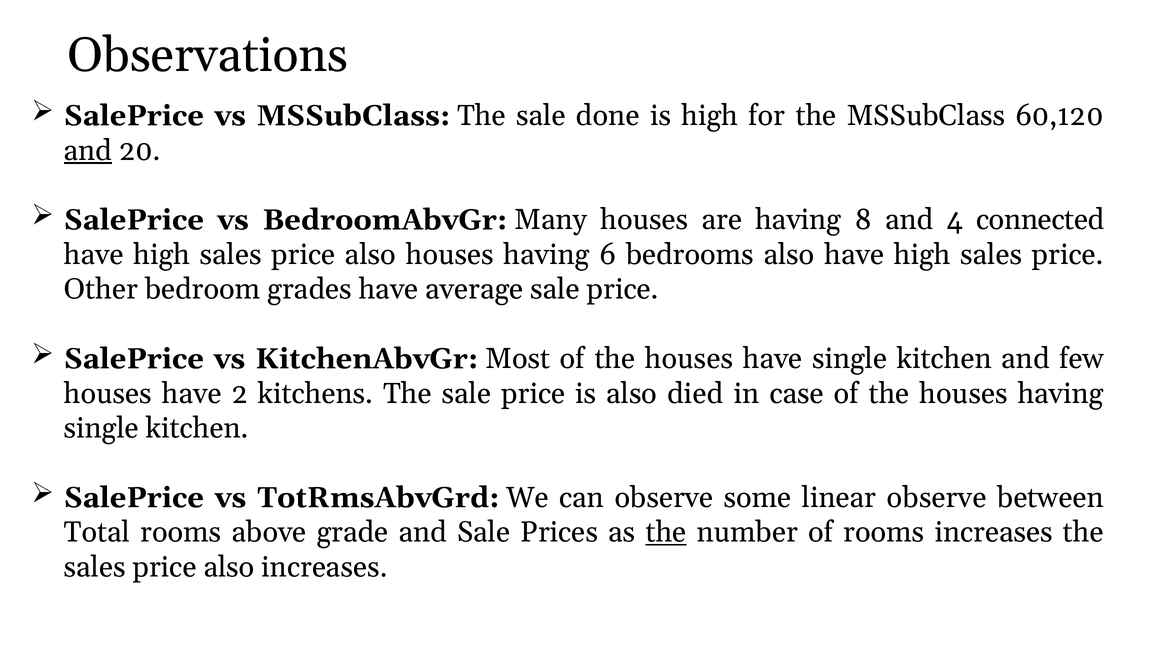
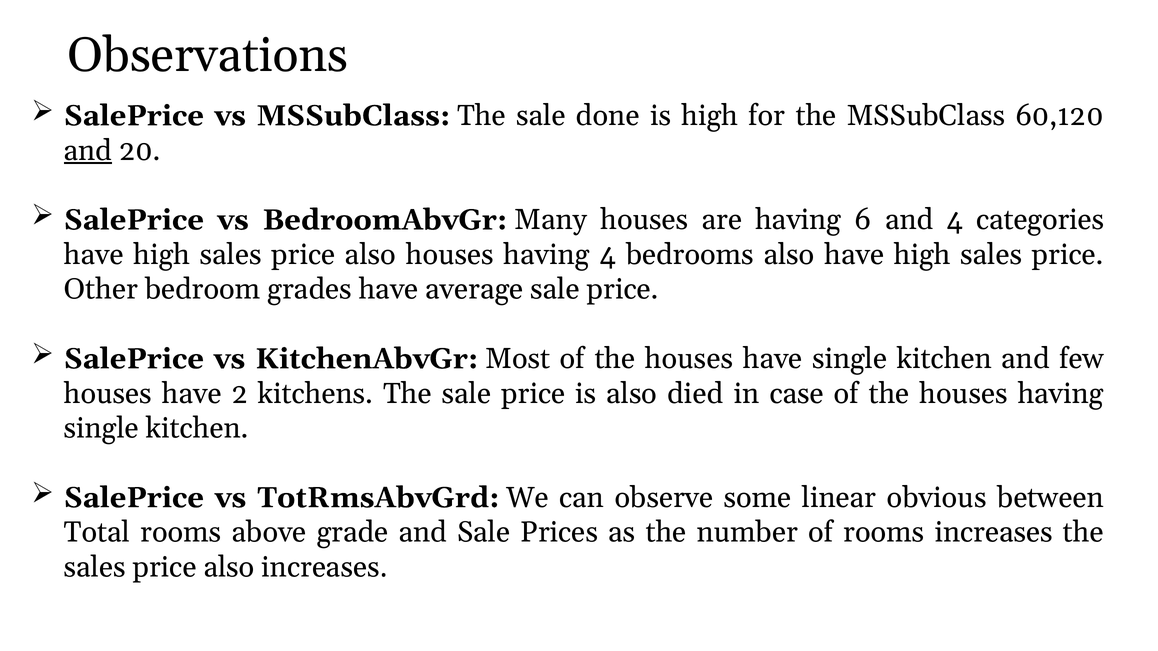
8: 8 -> 6
connected: connected -> categories
having 6: 6 -> 4
linear observe: observe -> obvious
the at (666, 533) underline: present -> none
